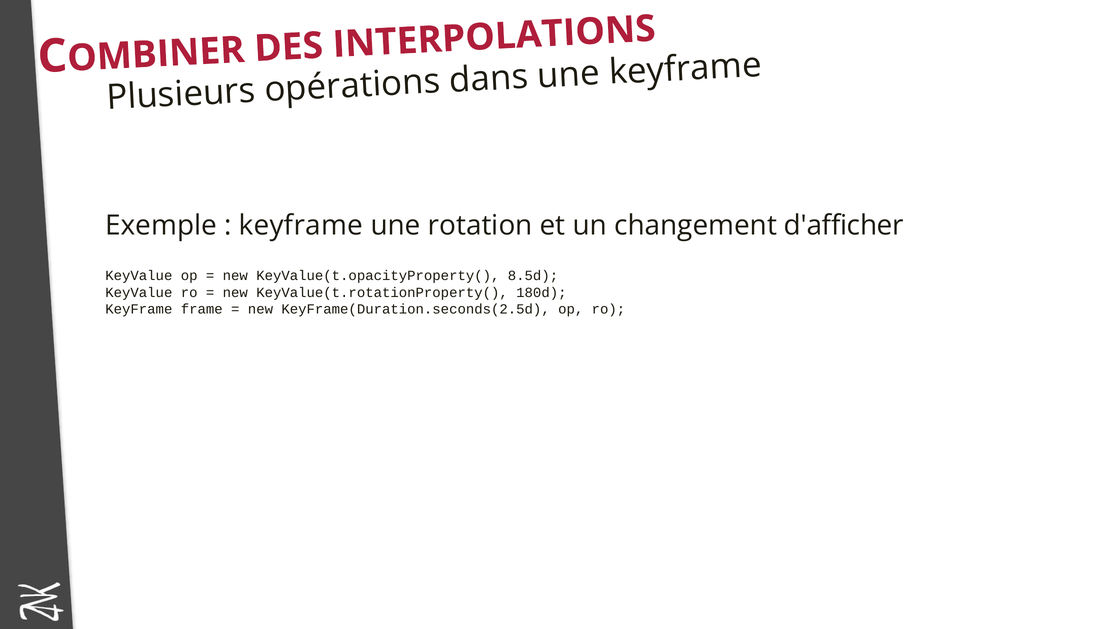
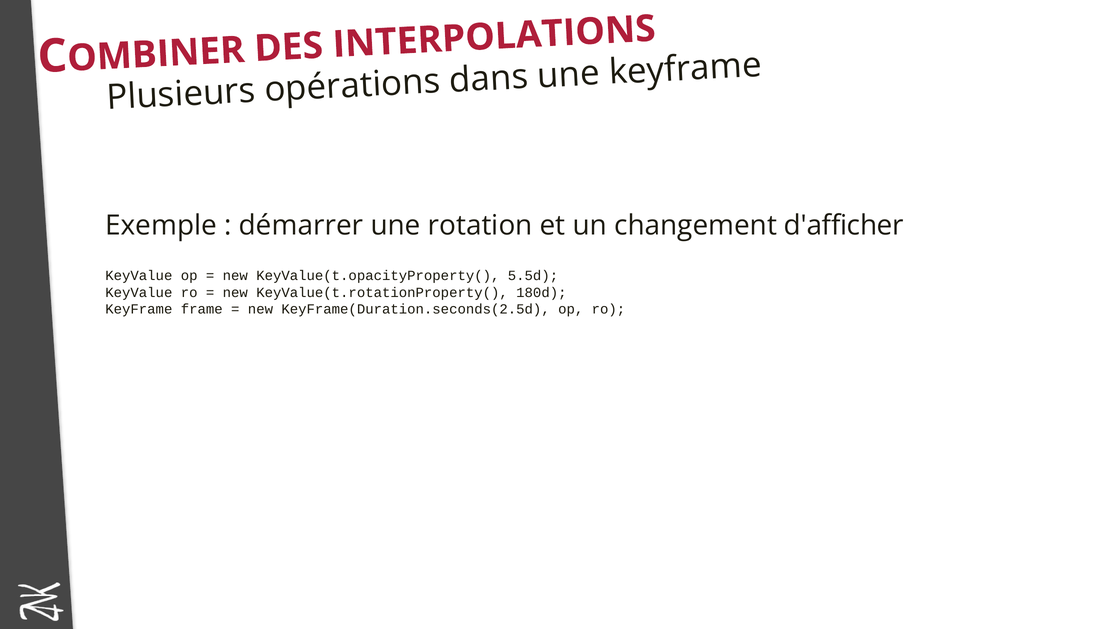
keyframe at (301, 226): keyframe -> démarrer
8.5d: 8.5d -> 5.5d
